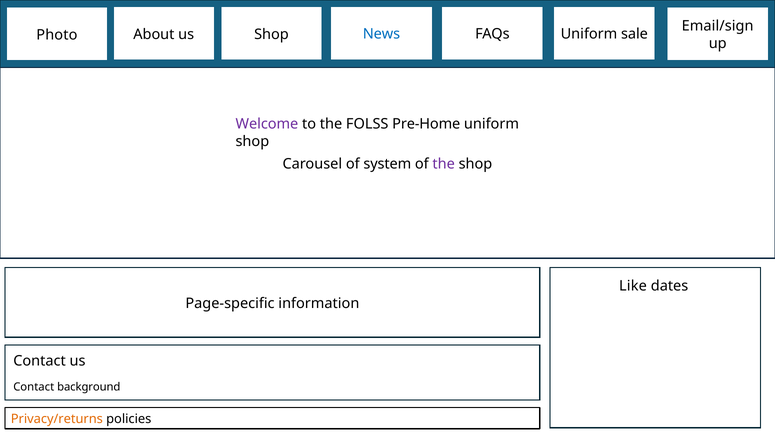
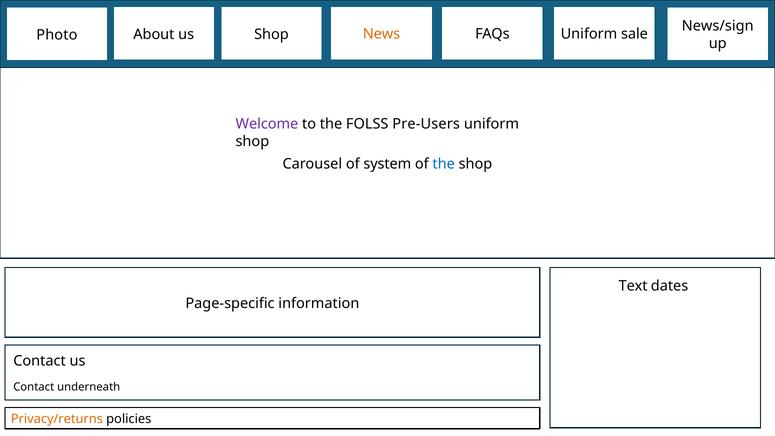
Email/sign: Email/sign -> News/sign
News colour: blue -> orange
Pre-Home: Pre-Home -> Pre-Users
the at (444, 164) colour: purple -> blue
Like: Like -> Text
background: background -> underneath
